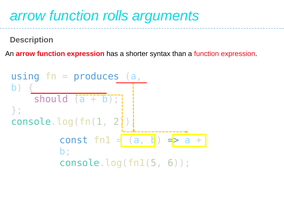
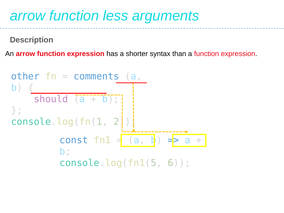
rolls: rolls -> less
using: using -> other
produces: produces -> comments
